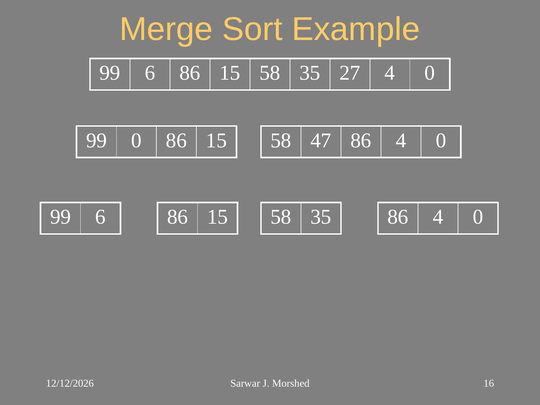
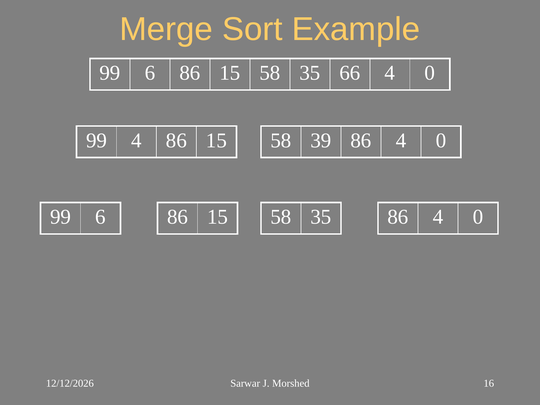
27: 27 -> 66
99 0: 0 -> 4
47: 47 -> 39
